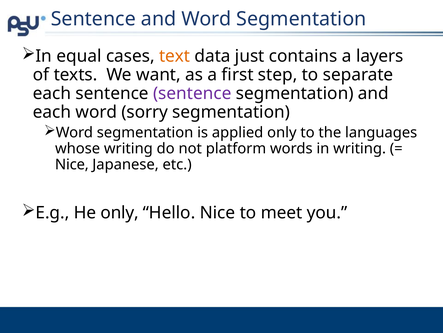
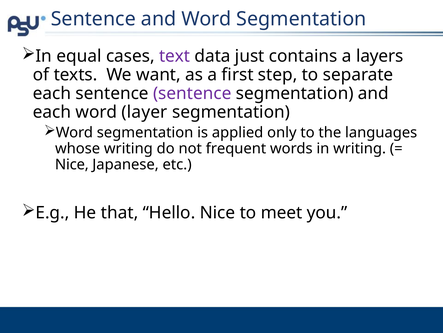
text colour: orange -> purple
sorry: sorry -> layer
platform: platform -> frequent
He only: only -> that
